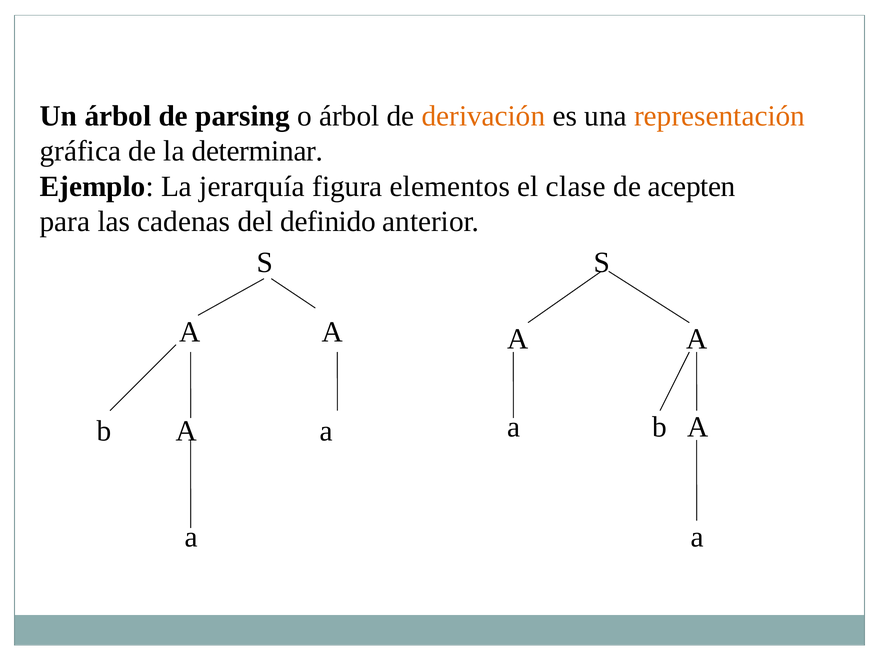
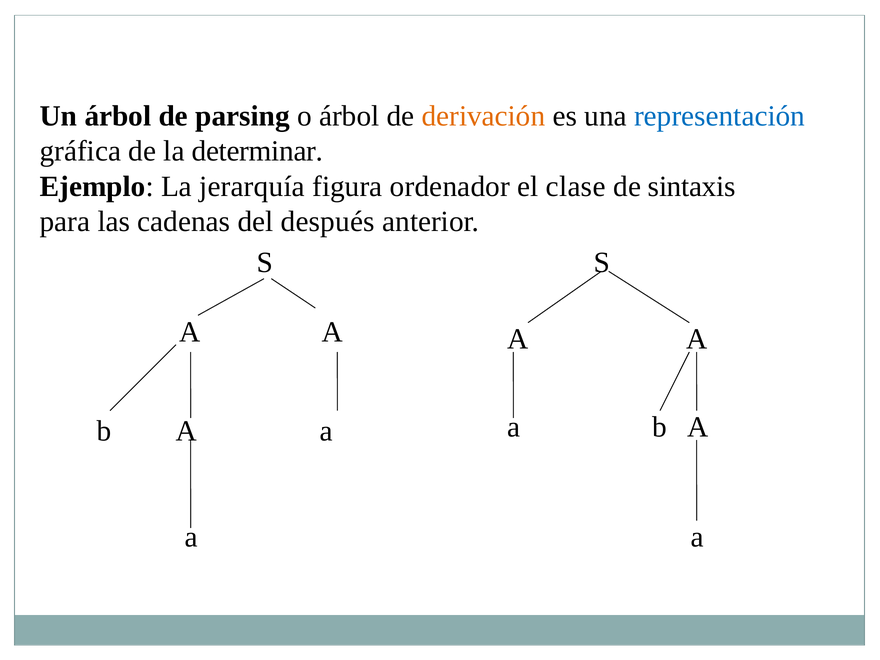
representación colour: orange -> blue
elementos: elementos -> ordenador
acepten: acepten -> sintaxis
definido: definido -> después
